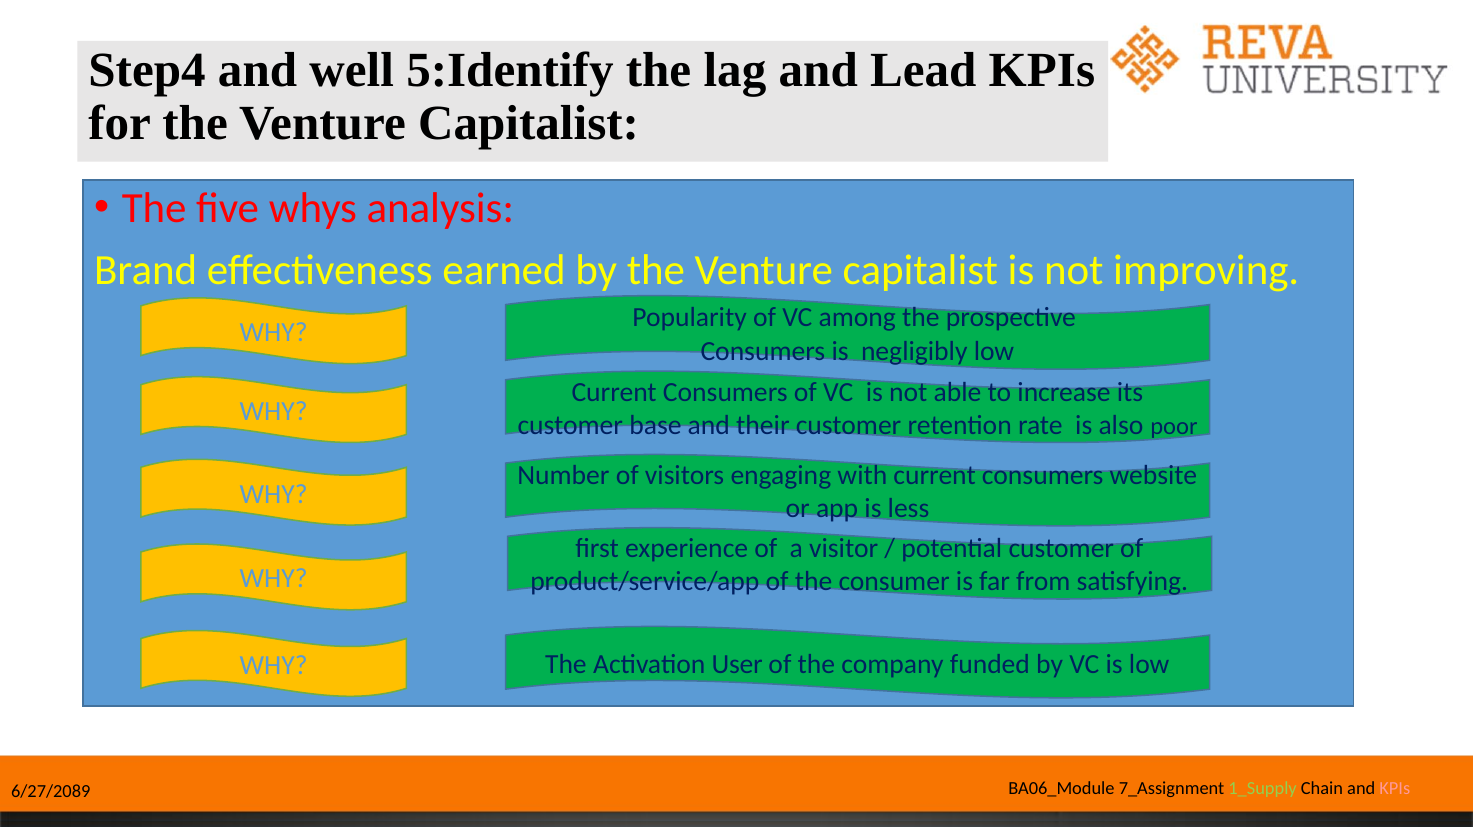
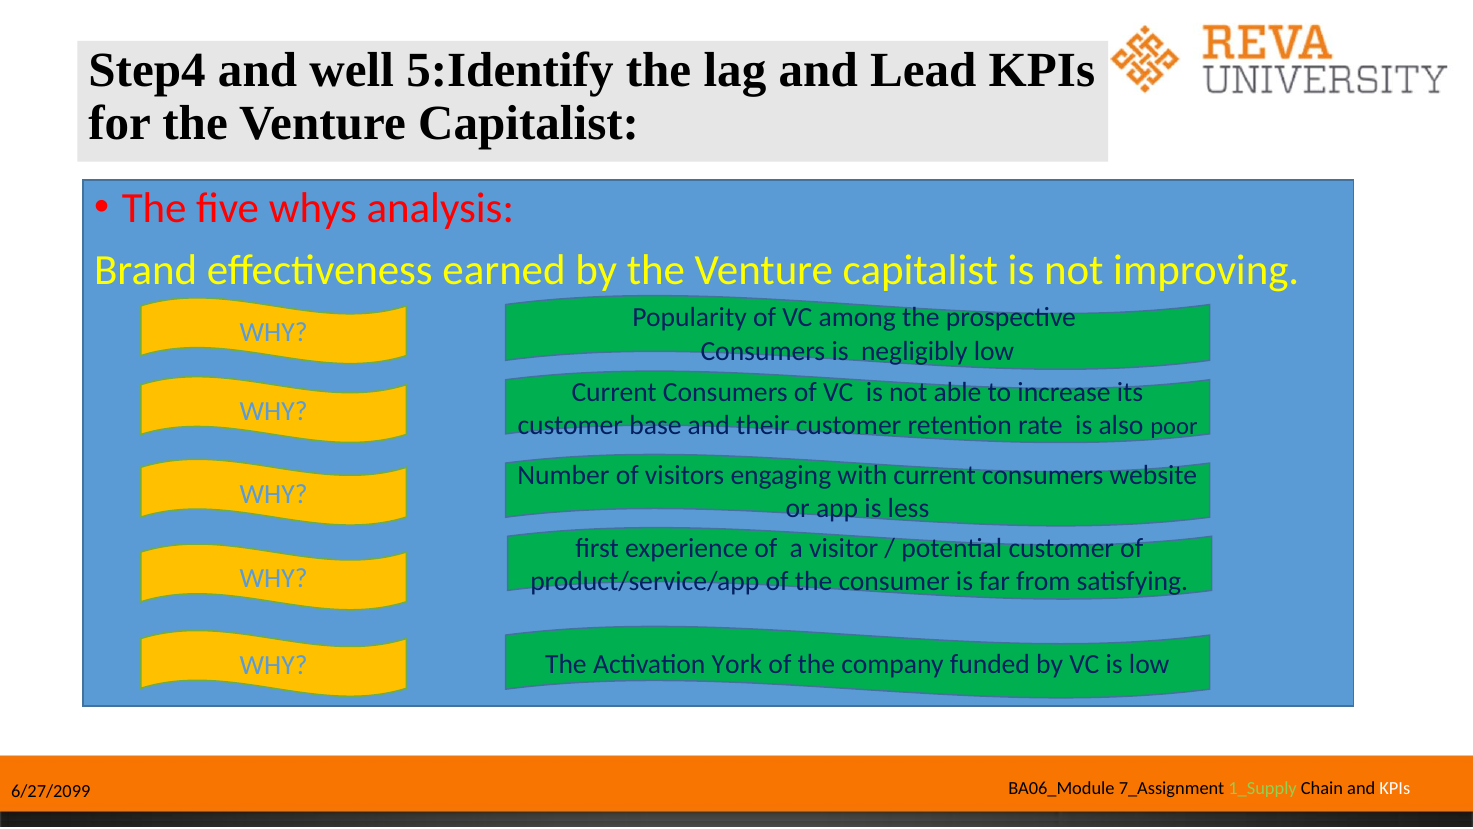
User: User -> York
6/27/2089: 6/27/2089 -> 6/27/2099
KPIs at (1395, 788) colour: pink -> white
